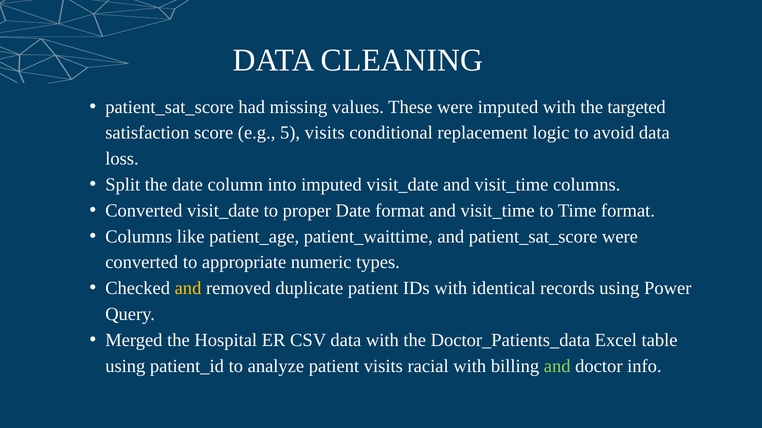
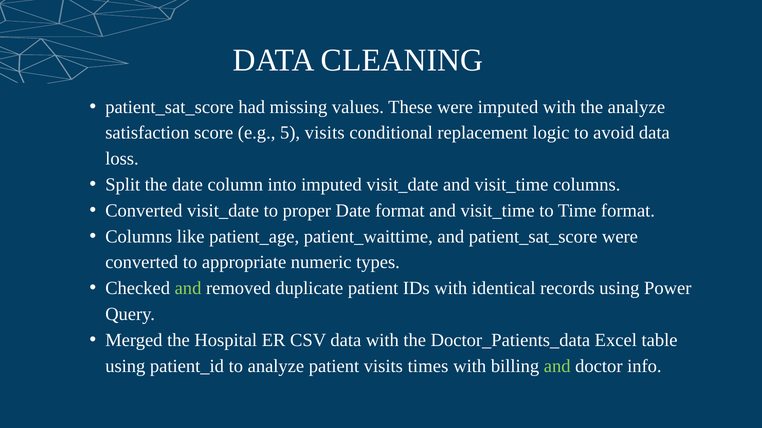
the targeted: targeted -> analyze
and at (188, 289) colour: yellow -> light green
racial: racial -> times
